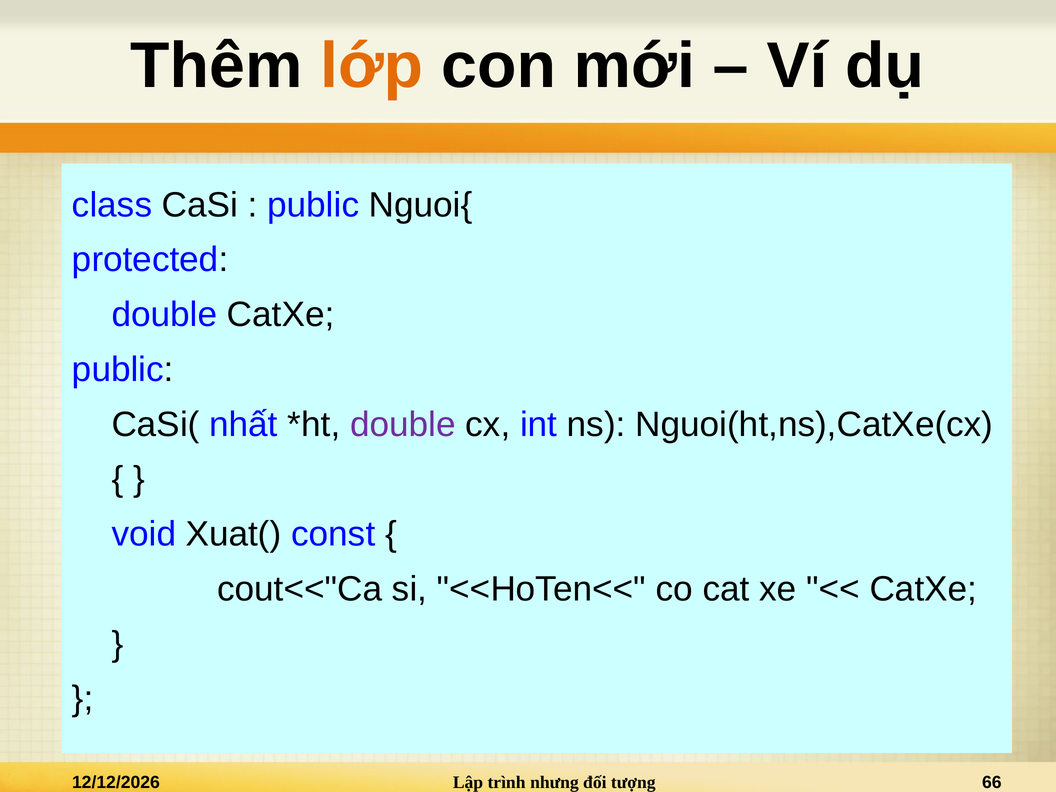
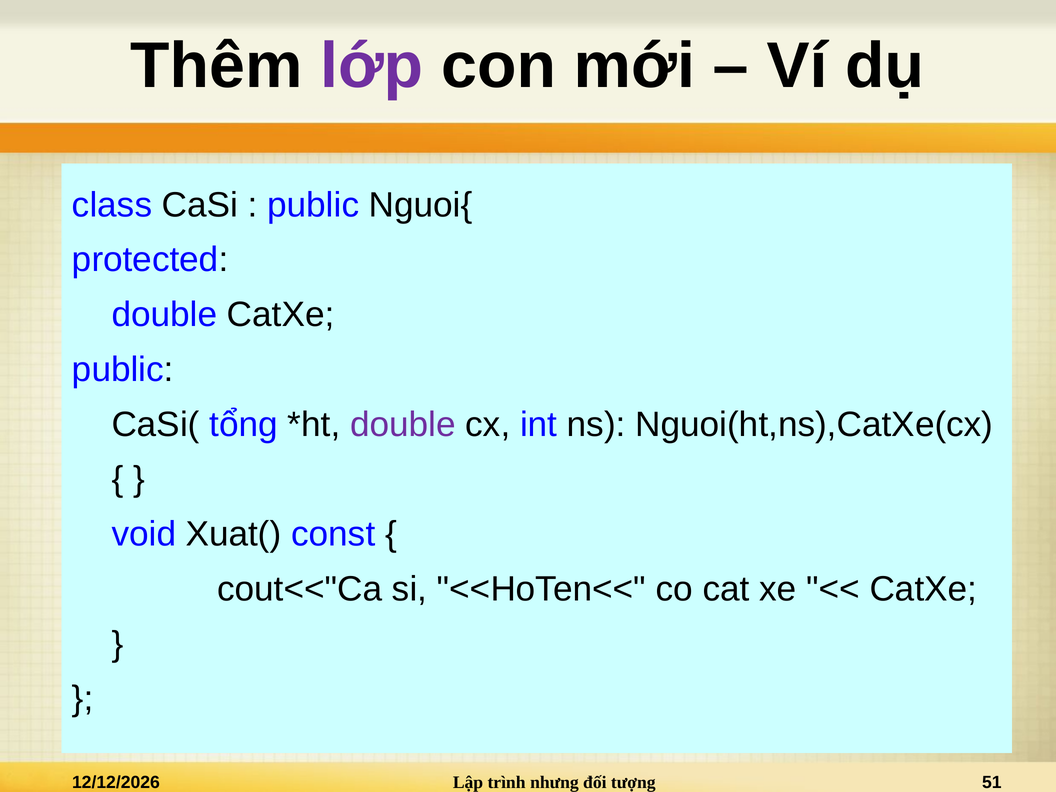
lớp colour: orange -> purple
nhất: nhất -> tổng
66: 66 -> 51
